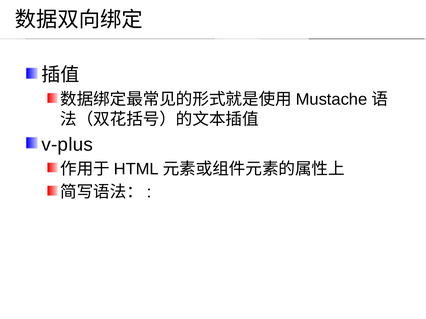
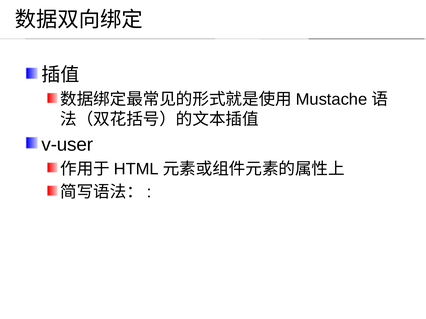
v-plus: v-plus -> v-user
